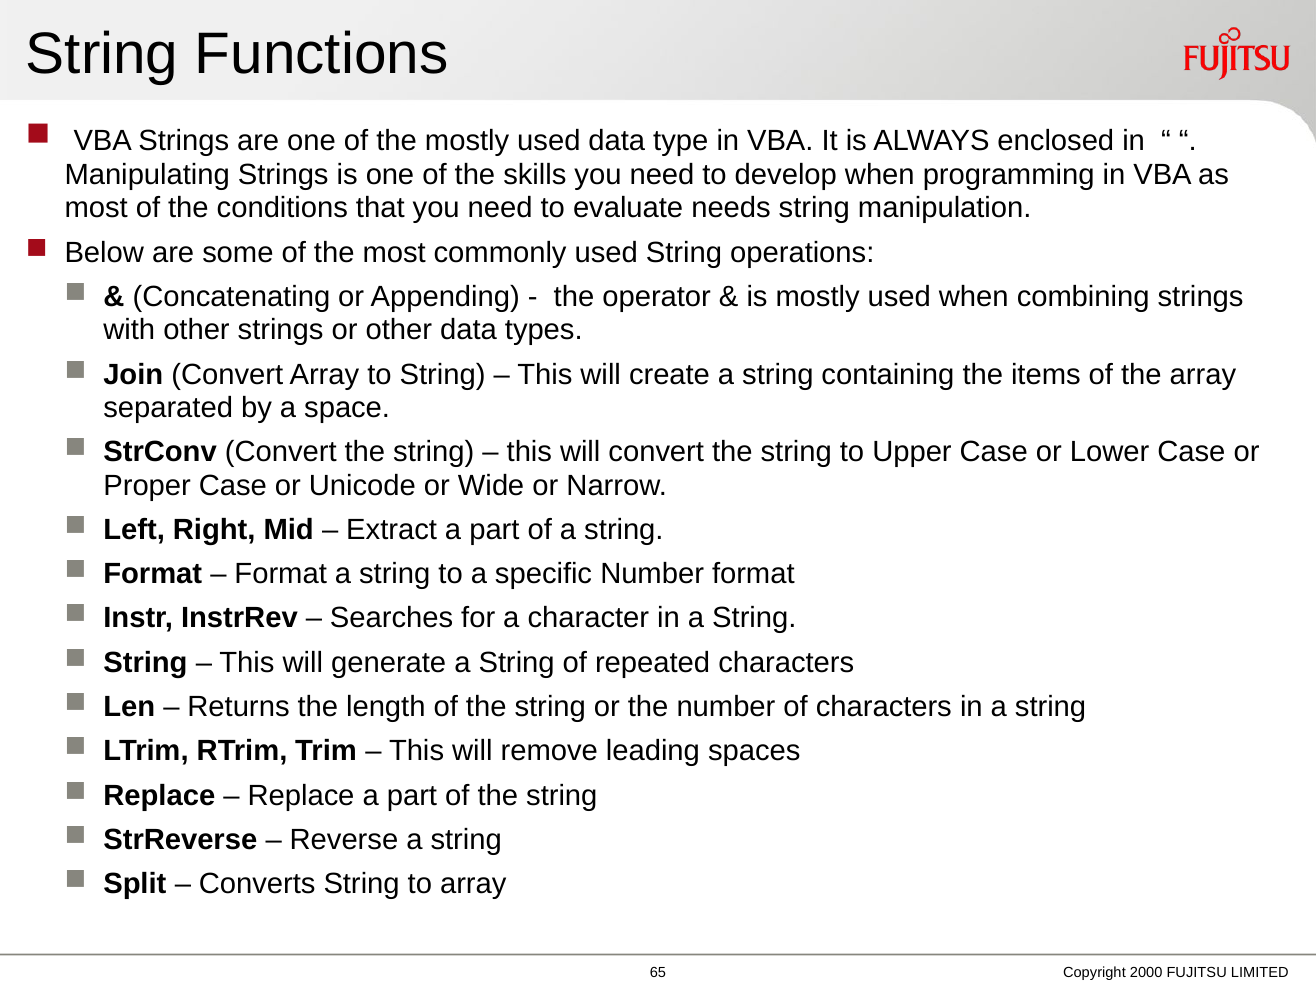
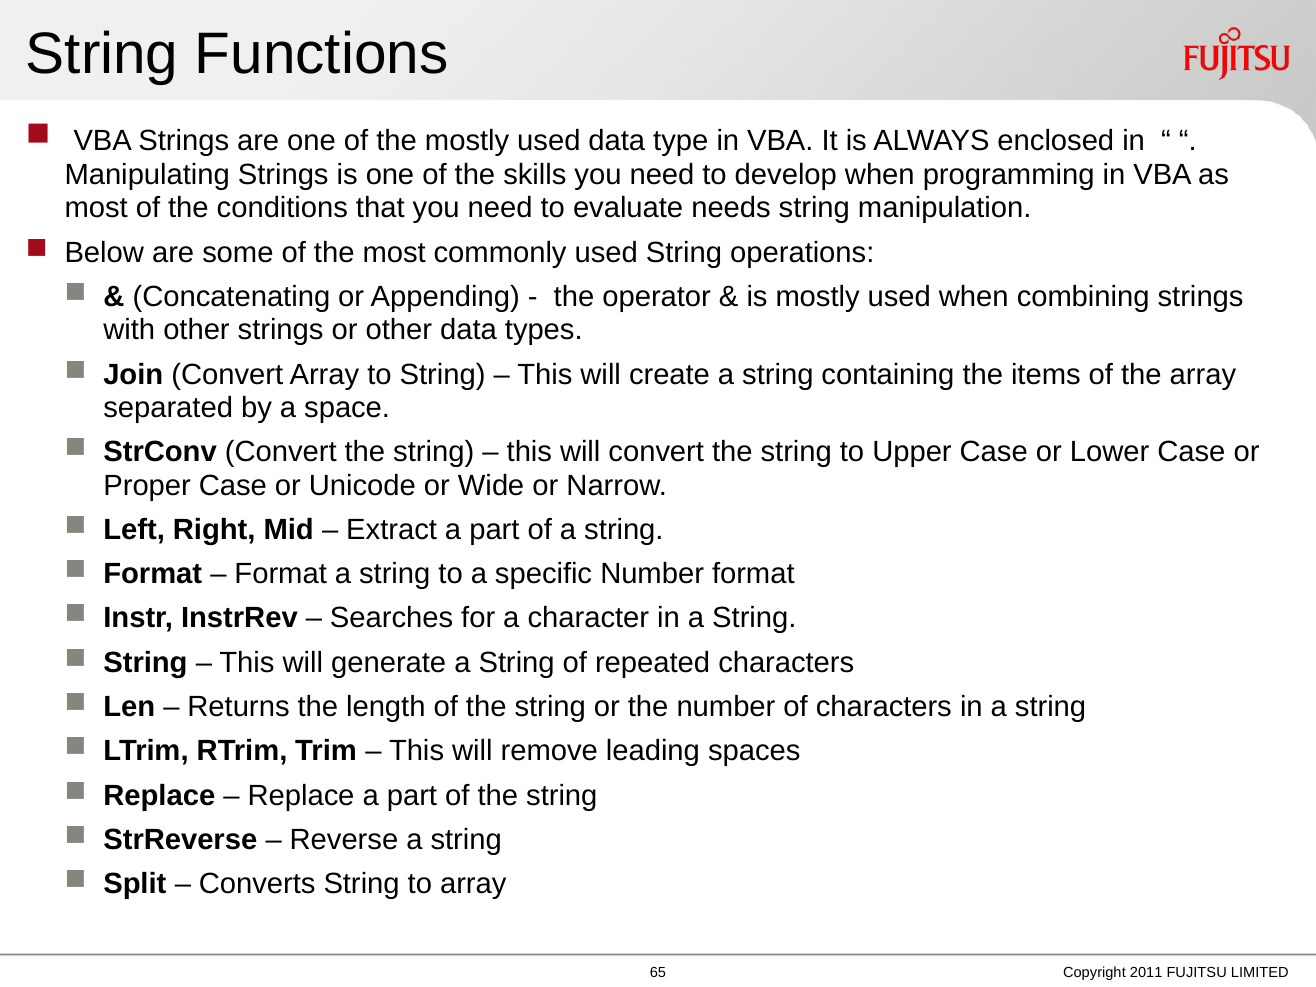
2000: 2000 -> 2011
